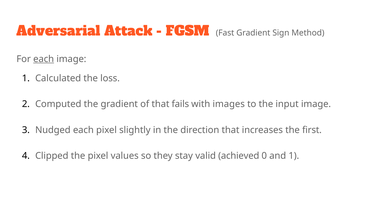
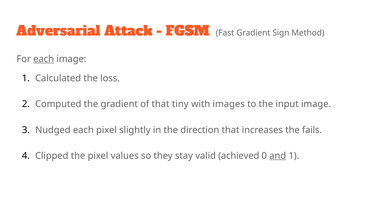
fails: fails -> tiny
first: first -> fails
and underline: none -> present
